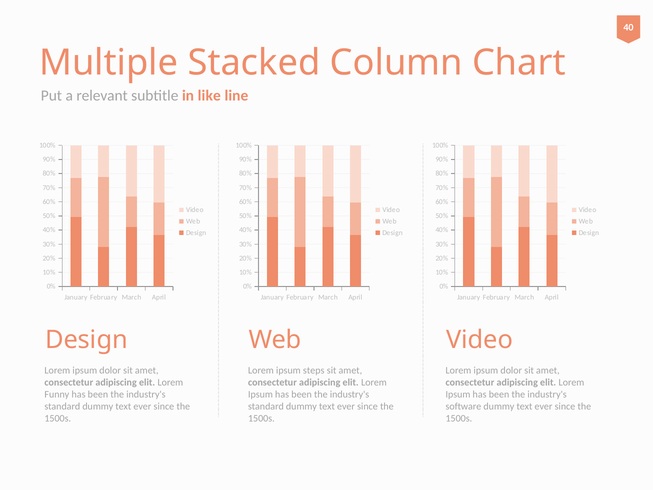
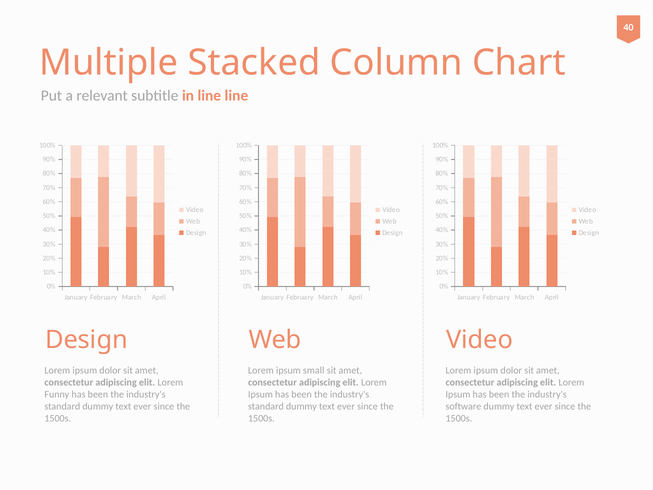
in like: like -> line
steps: steps -> small
